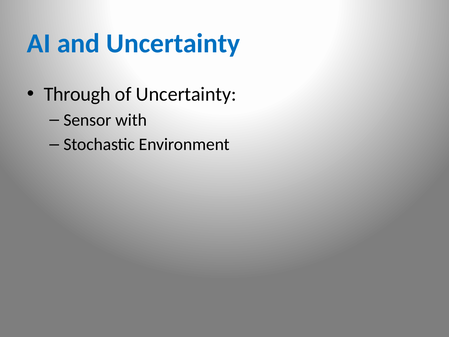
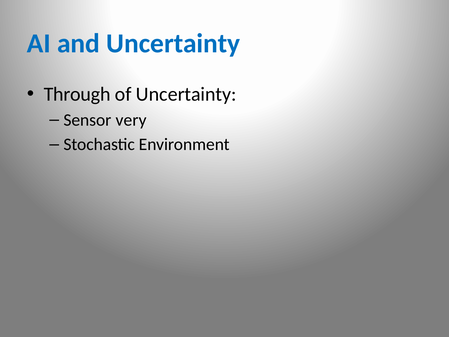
with: with -> very
